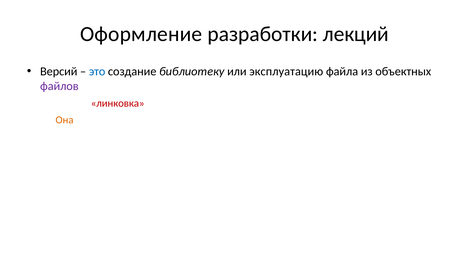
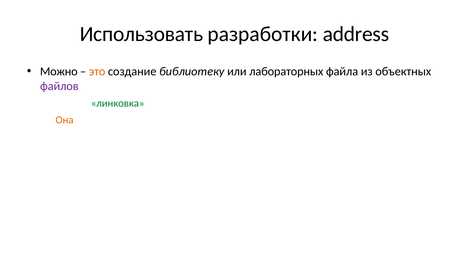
Оформление: Оформление -> Использовать
лекций: лекций -> address
Версий: Версий -> Можно
это colour: blue -> orange
эксплуатацию: эксплуатацию -> лабораторных
линковка colour: red -> green
